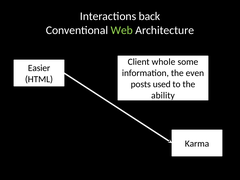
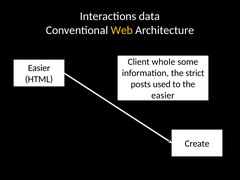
back: back -> data
Web colour: light green -> yellow
even: even -> strict
ability at (163, 95): ability -> easier
Karma: Karma -> Create
